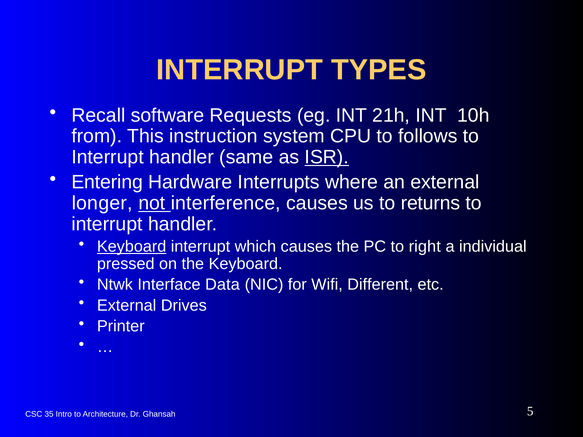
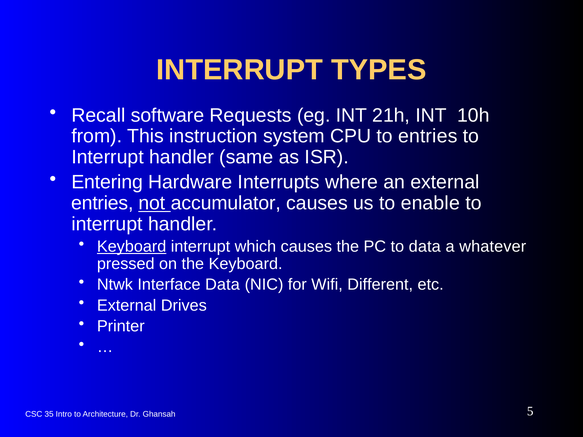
to follows: follows -> entries
ISR underline: present -> none
longer at (102, 203): longer -> entries
interference: interference -> accumulator
returns: returns -> enable
to right: right -> data
individual: individual -> whatever
